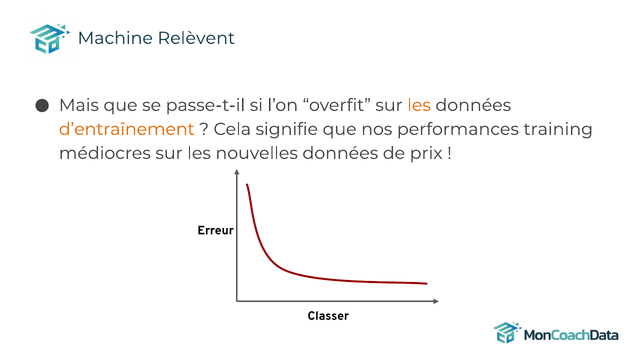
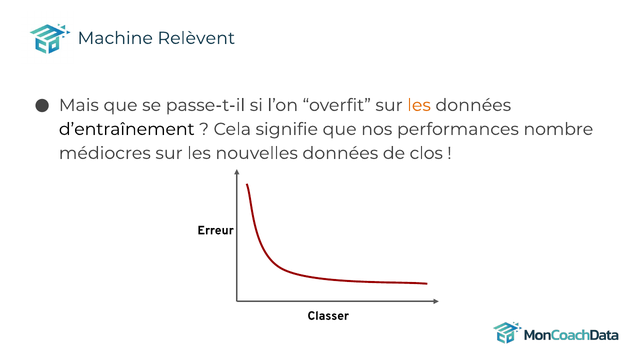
d’entraînement colour: orange -> black
training: training -> nombre
prix: prix -> clos
